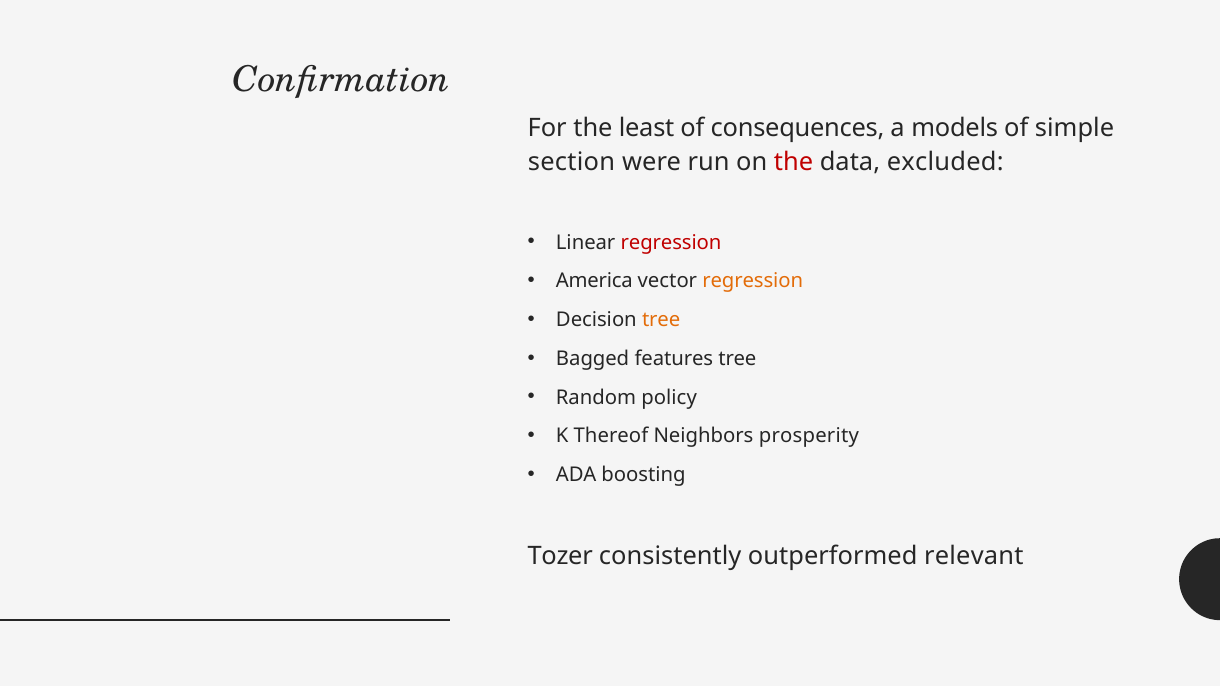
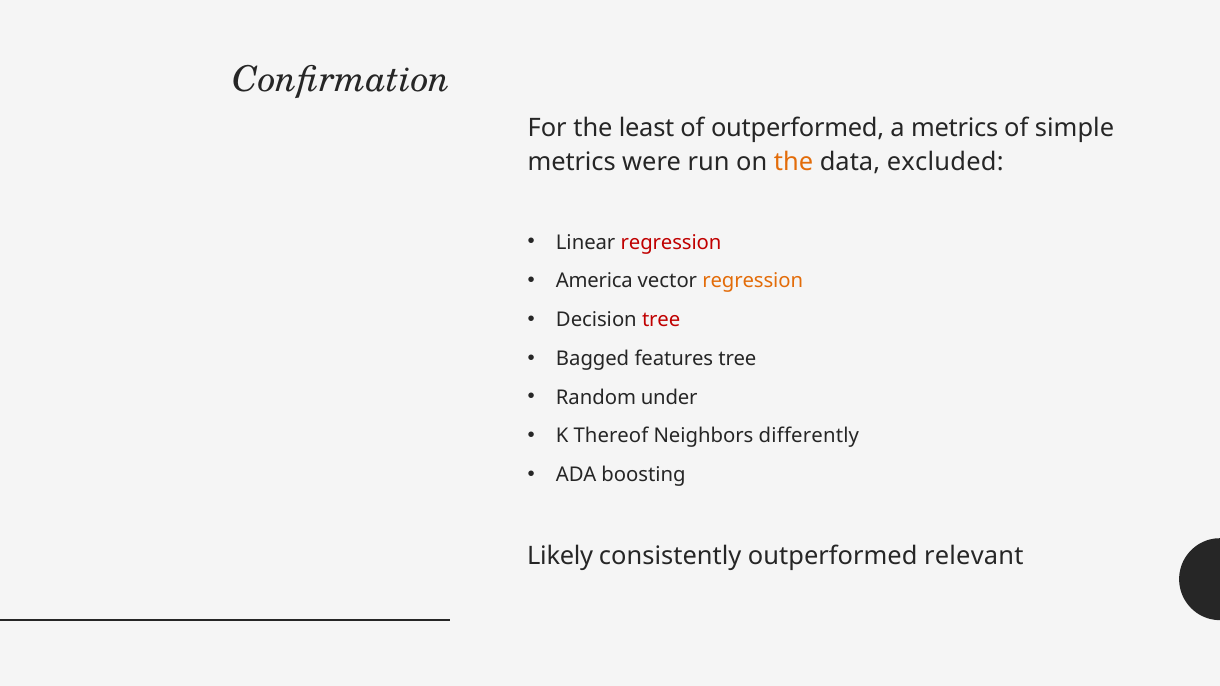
of consequences: consequences -> outperformed
a models: models -> metrics
section at (571, 162): section -> metrics
the at (794, 162) colour: red -> orange
tree at (661, 320) colour: orange -> red
policy: policy -> under
prosperity: prosperity -> differently
Tozer: Tozer -> Likely
